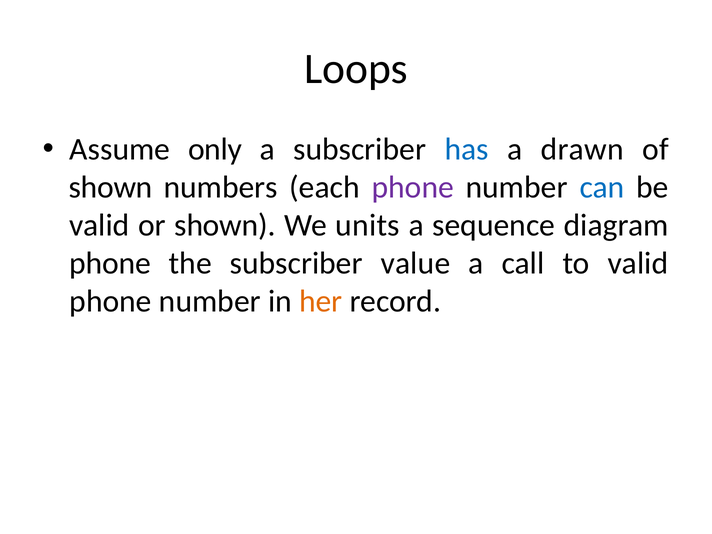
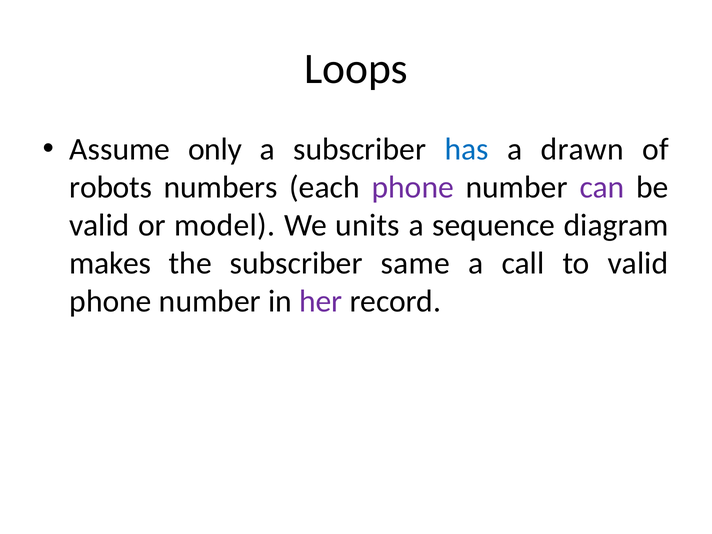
shown at (111, 187): shown -> robots
can colour: blue -> purple
or shown: shown -> model
phone at (110, 263): phone -> makes
value: value -> same
her colour: orange -> purple
